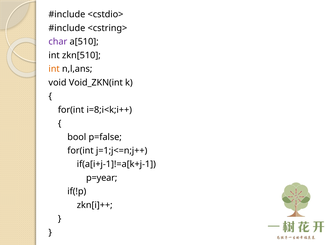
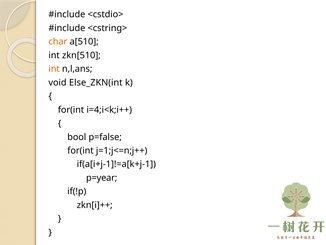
char colour: purple -> orange
Void_ZKN(int: Void_ZKN(int -> Else_ZKN(int
i=8;i<k;i++: i=8;i<k;i++ -> i=4;i<k;i++
